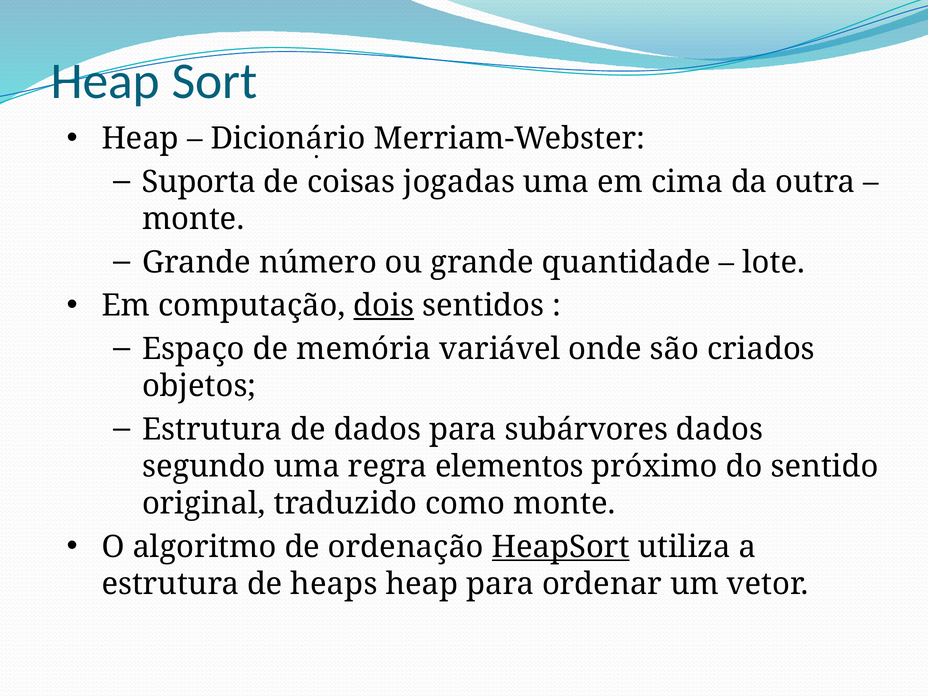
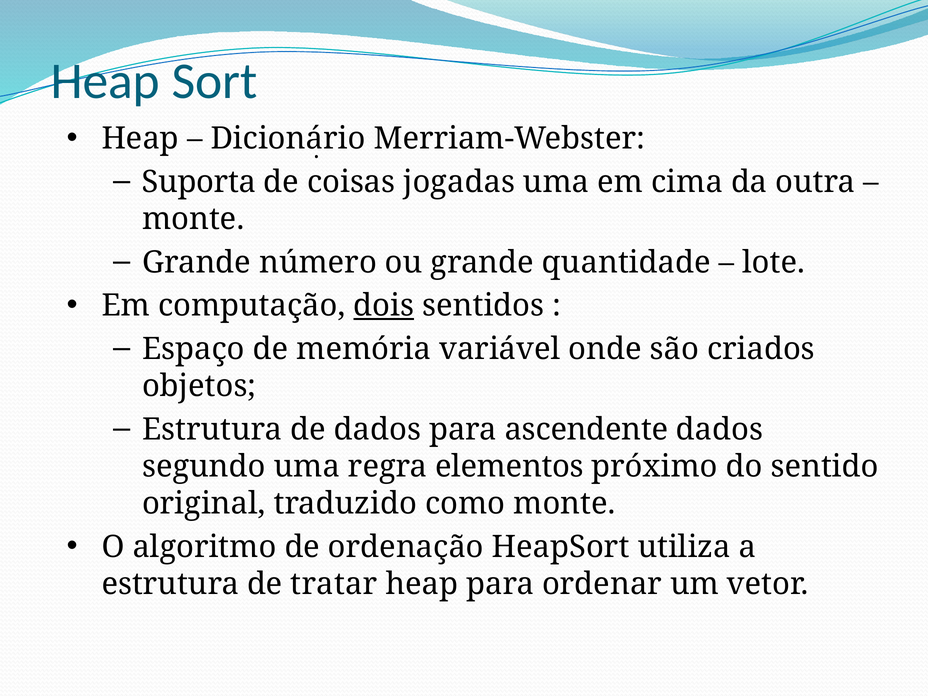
subárvores: subárvores -> ascendente
HeapSort underline: present -> none
heaps: heaps -> tratar
